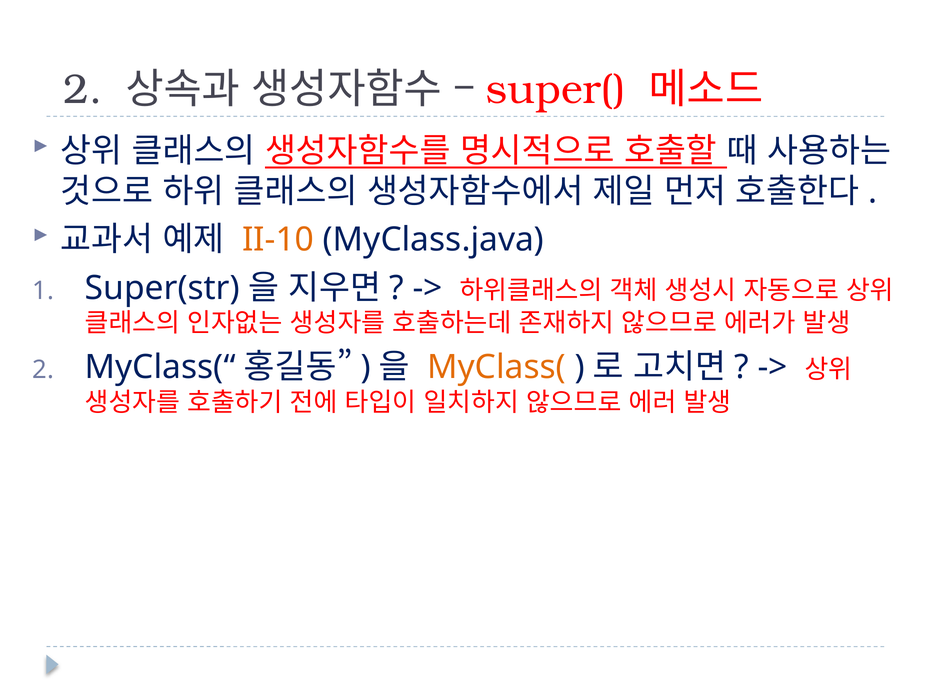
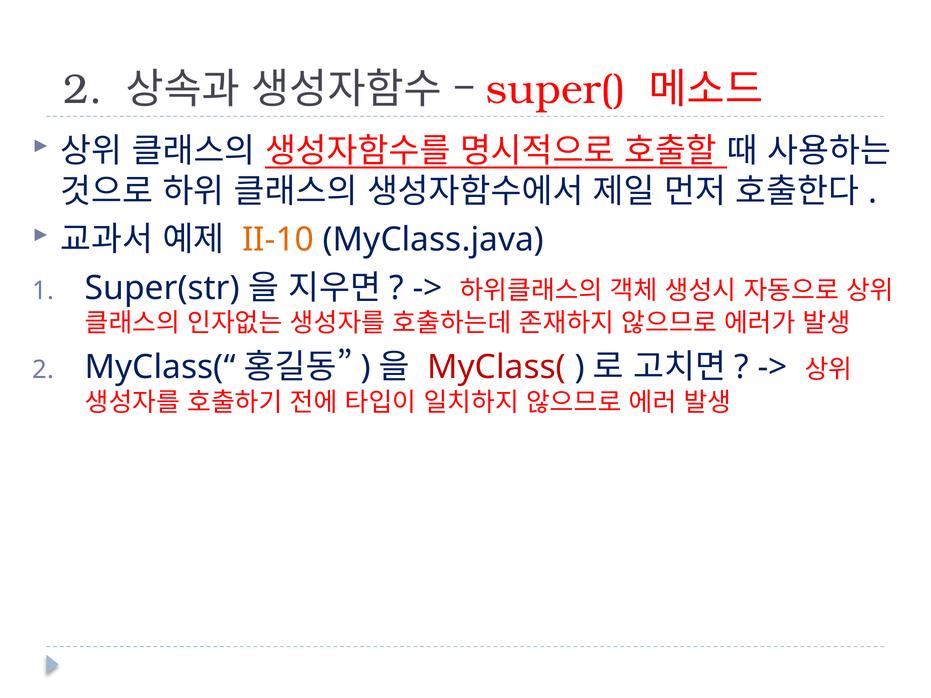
MyClass( colour: orange -> red
